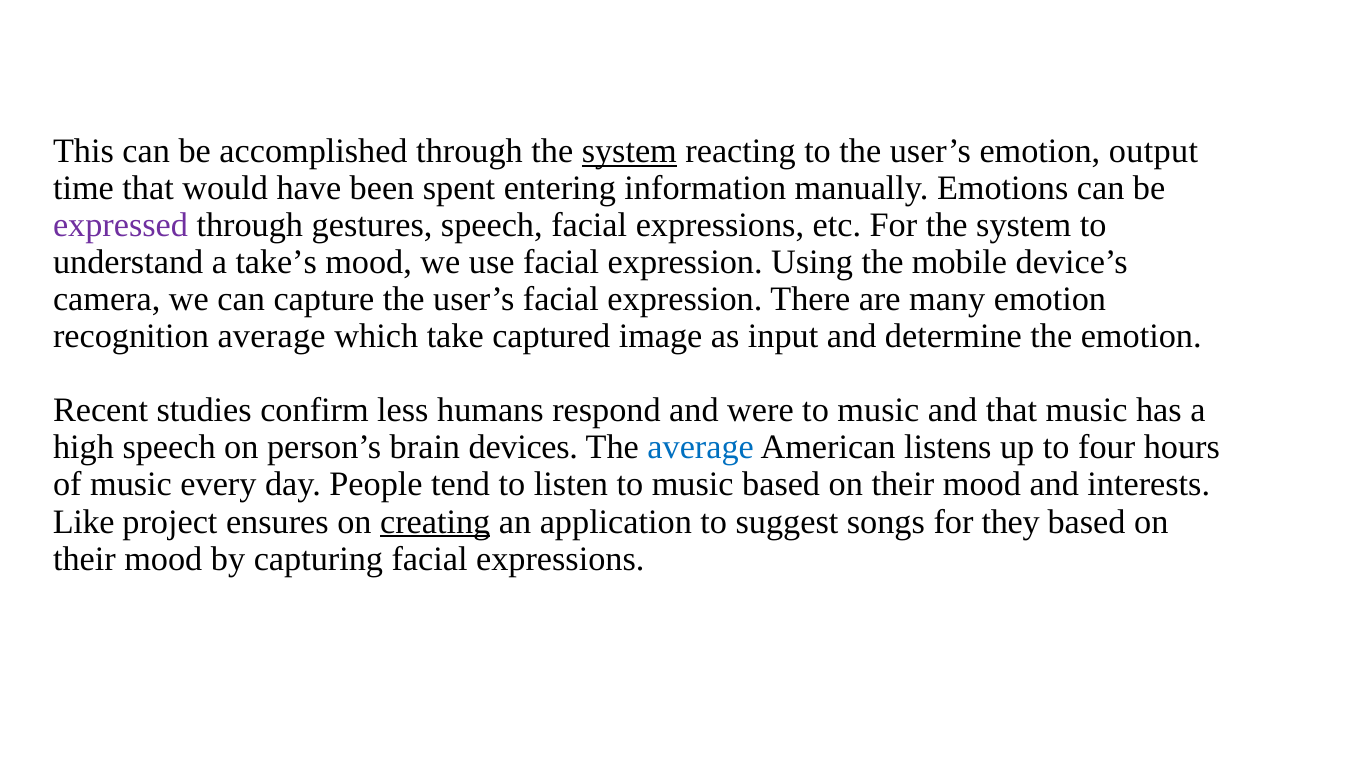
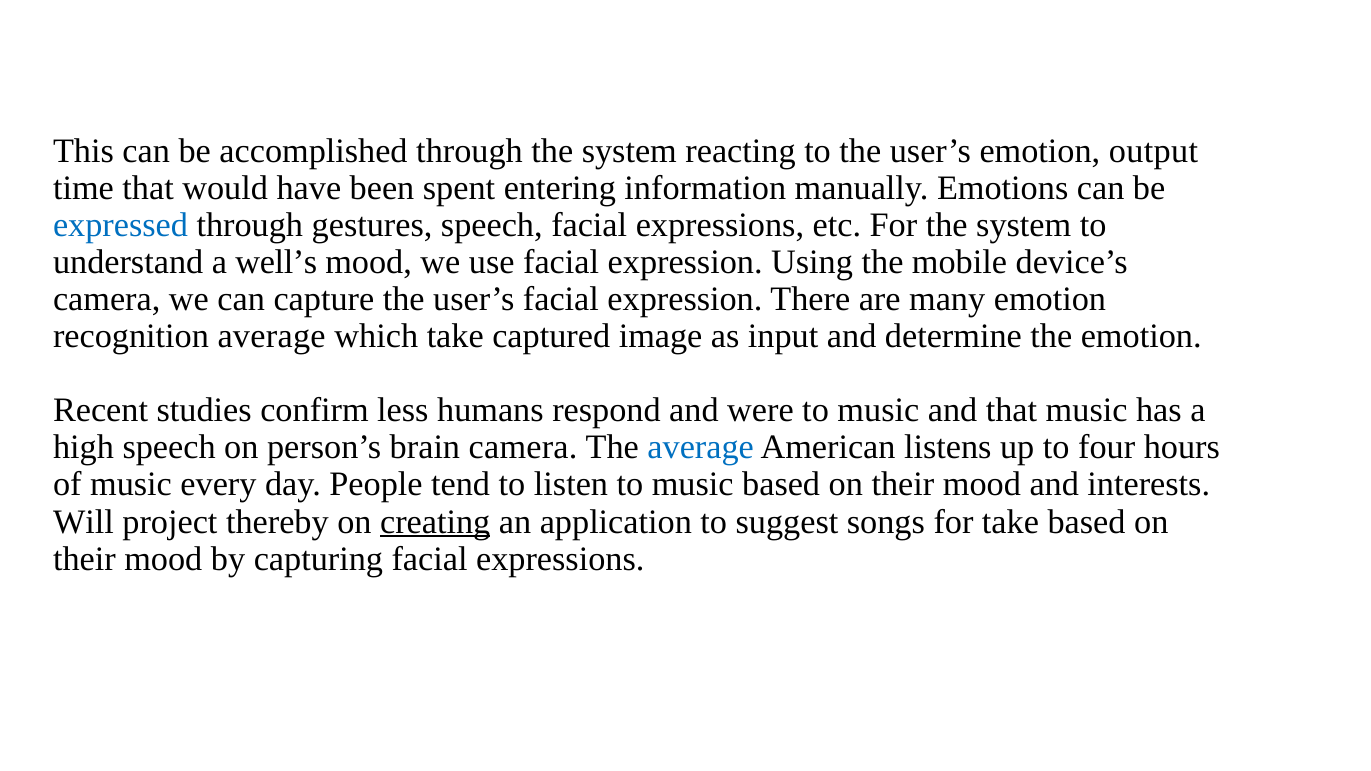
system at (629, 152) underline: present -> none
expressed colour: purple -> blue
take’s: take’s -> well’s
brain devices: devices -> camera
Like: Like -> Will
ensures: ensures -> thereby
for they: they -> take
